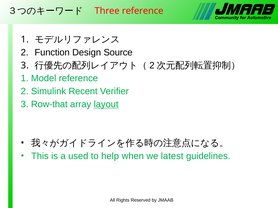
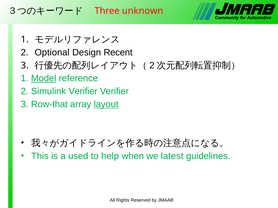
Three reference: reference -> unknown
Function: Function -> Optional
Source: Source -> Recent
Model underline: none -> present
Simulink Recent: Recent -> Verifier
